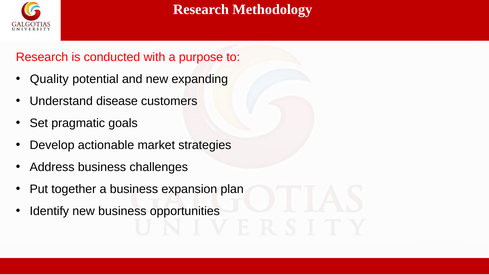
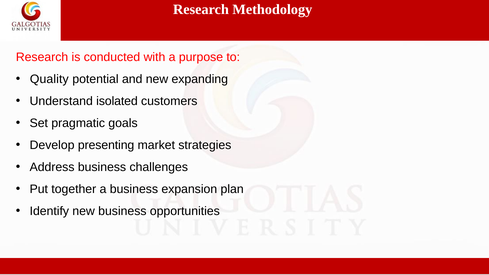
disease: disease -> isolated
actionable: actionable -> presenting
